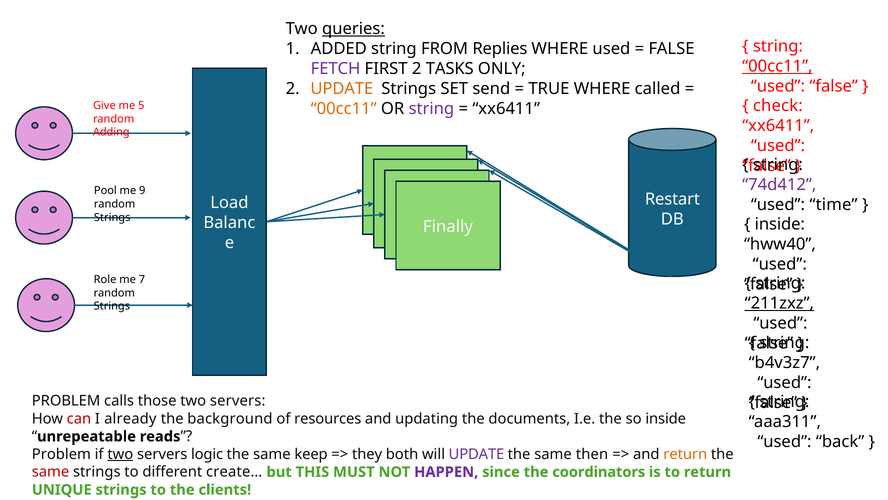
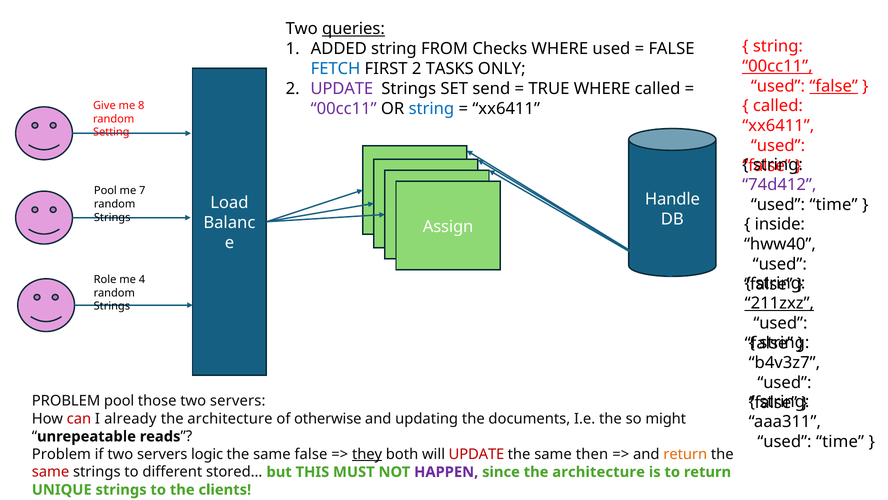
Replies: Replies -> Checks
FETCH colour: purple -> blue
false at (834, 86) underline: none -> present
UPDATE at (342, 89) colour: orange -> purple
check at (778, 106): check -> called
5: 5 -> 8
00cc11 at (344, 109) colour: orange -> purple
string at (431, 109) colour: purple -> blue
Adding: Adding -> Setting
9: 9 -> 7
Restart: Restart -> Handle
Finally: Finally -> Assign
7: 7 -> 4
PROBLEM calls: calls -> pool
background at (230, 418): background -> architecture
resources: resources -> otherwise
so inside: inside -> might
back at (840, 441): back -> time
two at (120, 454) underline: present -> none
same keep: keep -> false
they underline: none -> present
UPDATE at (476, 454) colour: purple -> red
create…: create… -> stored…
since the coordinators: coordinators -> architecture
